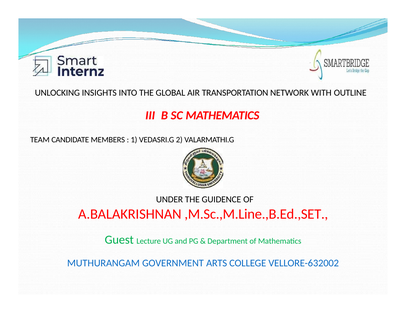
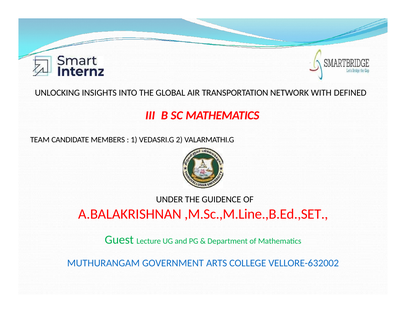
OUTLINE: OUTLINE -> DEFINED
